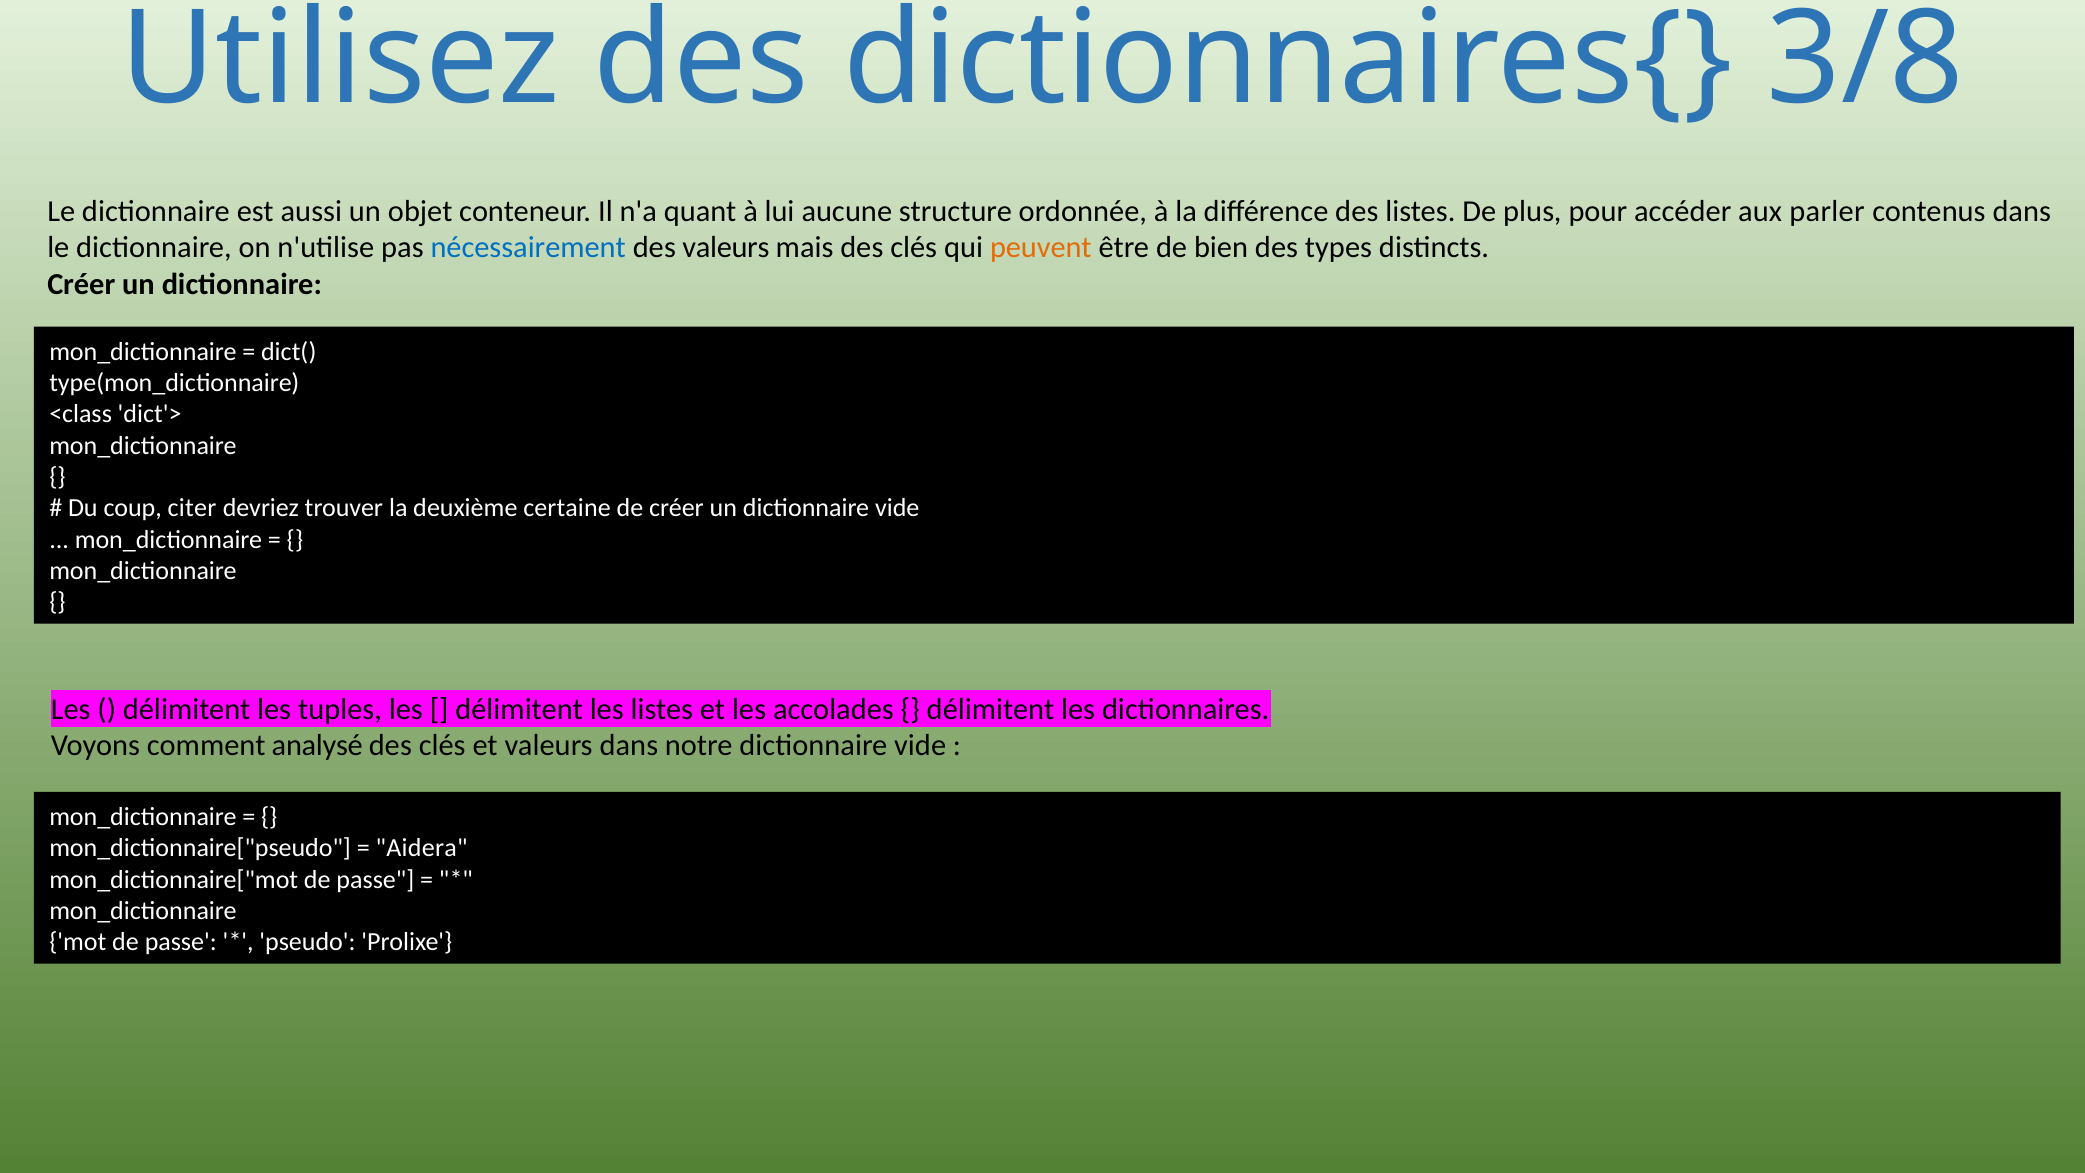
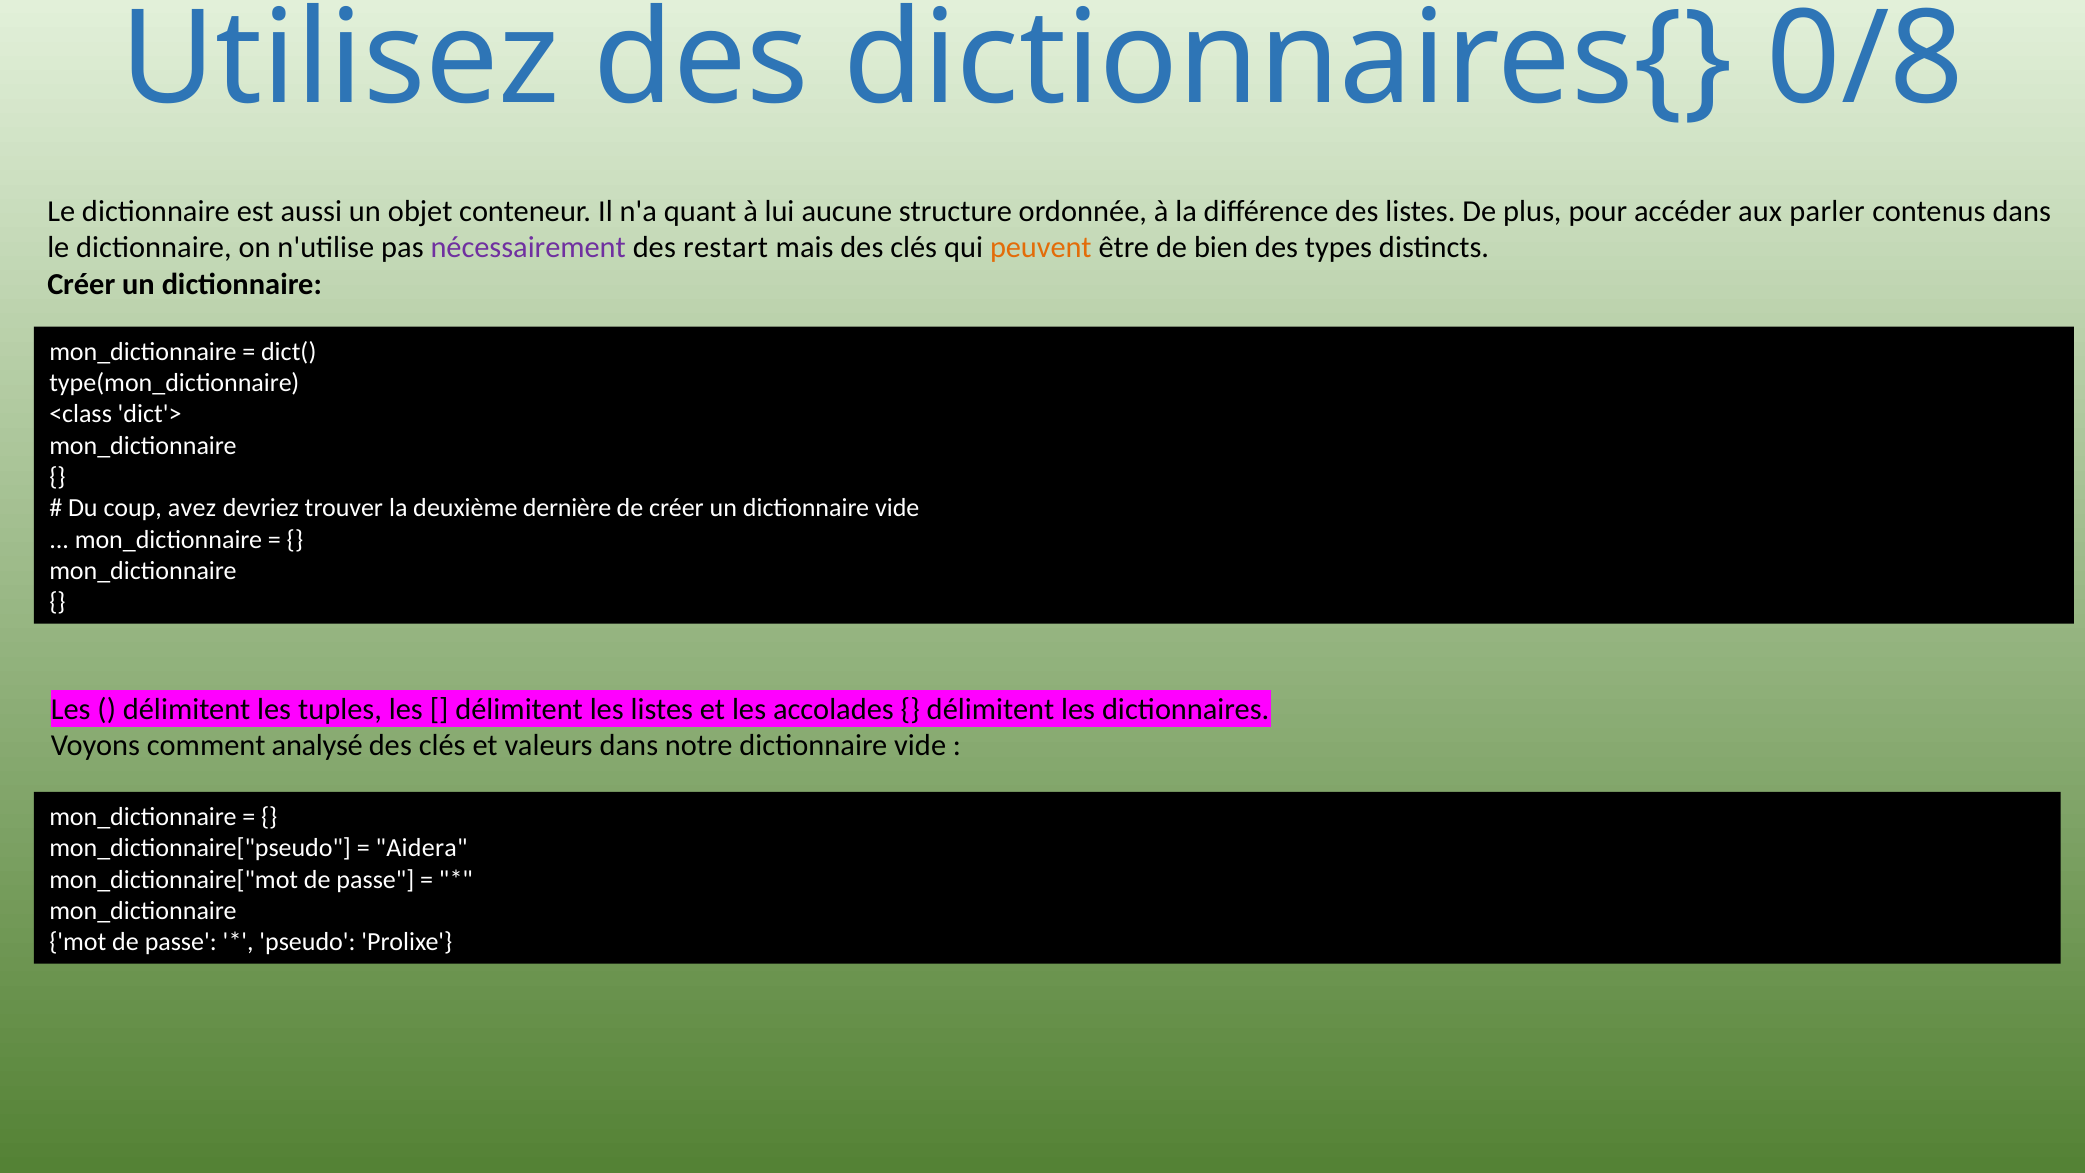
3/8: 3/8 -> 0/8
nécessairement colour: blue -> purple
des valeurs: valeurs -> restart
citer: citer -> avez
certaine: certaine -> dernière
